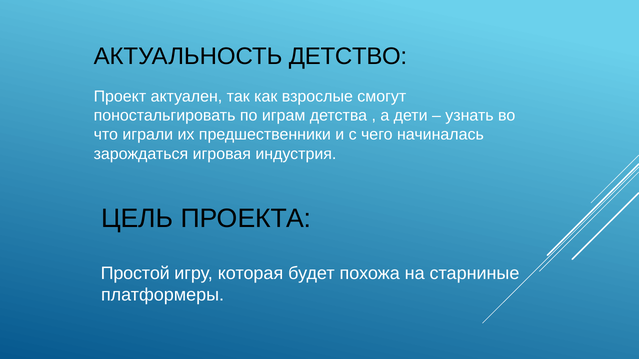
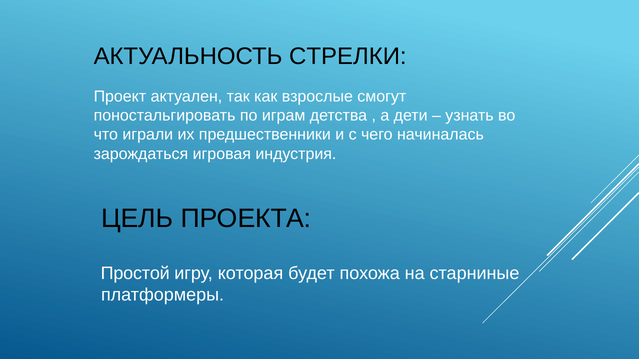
ДЕТСТВО: ДЕТСТВО -> СТРЕЛКИ
